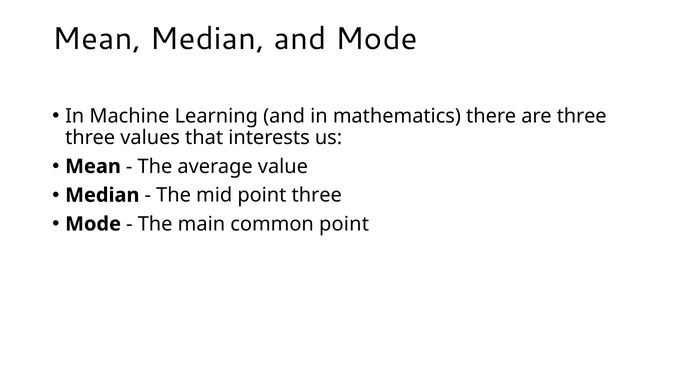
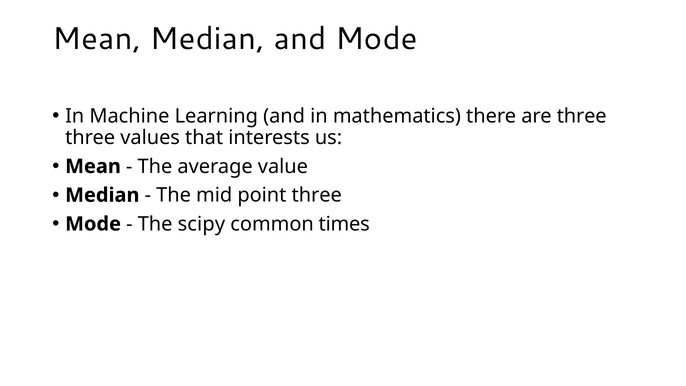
main: main -> scipy
common point: point -> times
